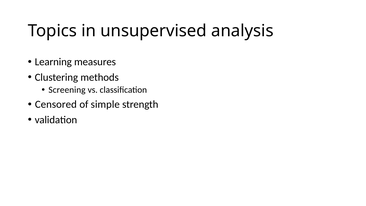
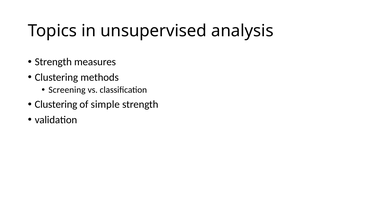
Learning at (53, 62): Learning -> Strength
Censored at (56, 104): Censored -> Clustering
